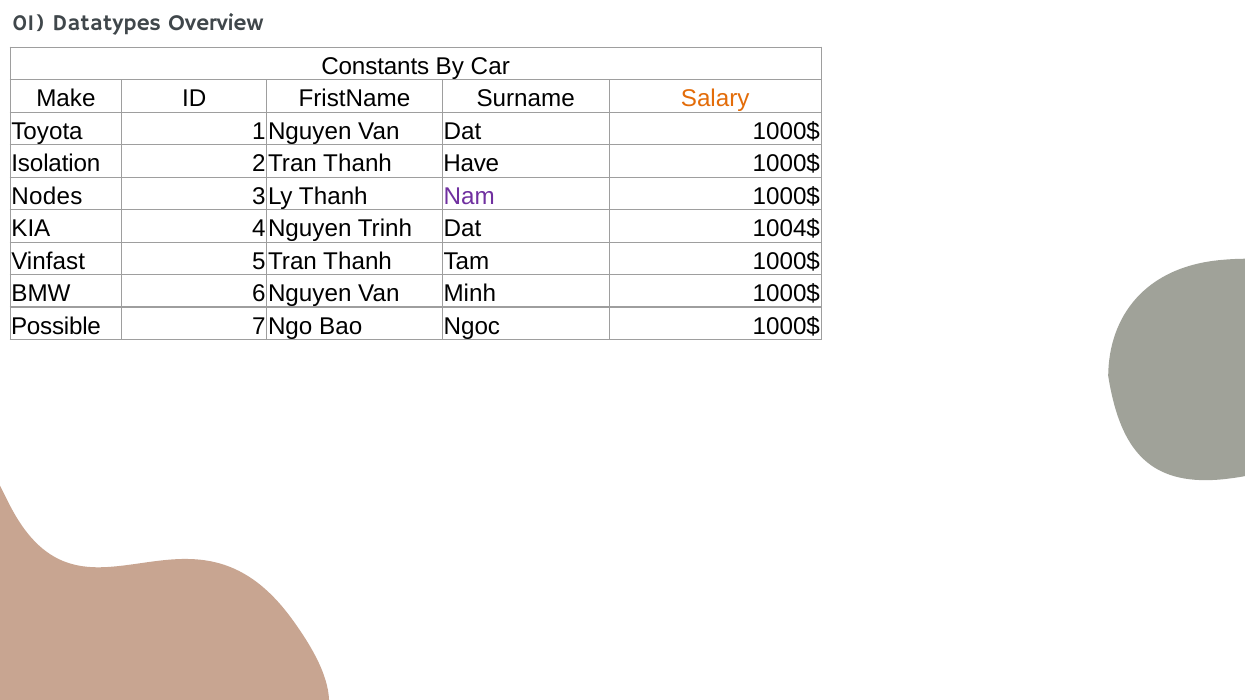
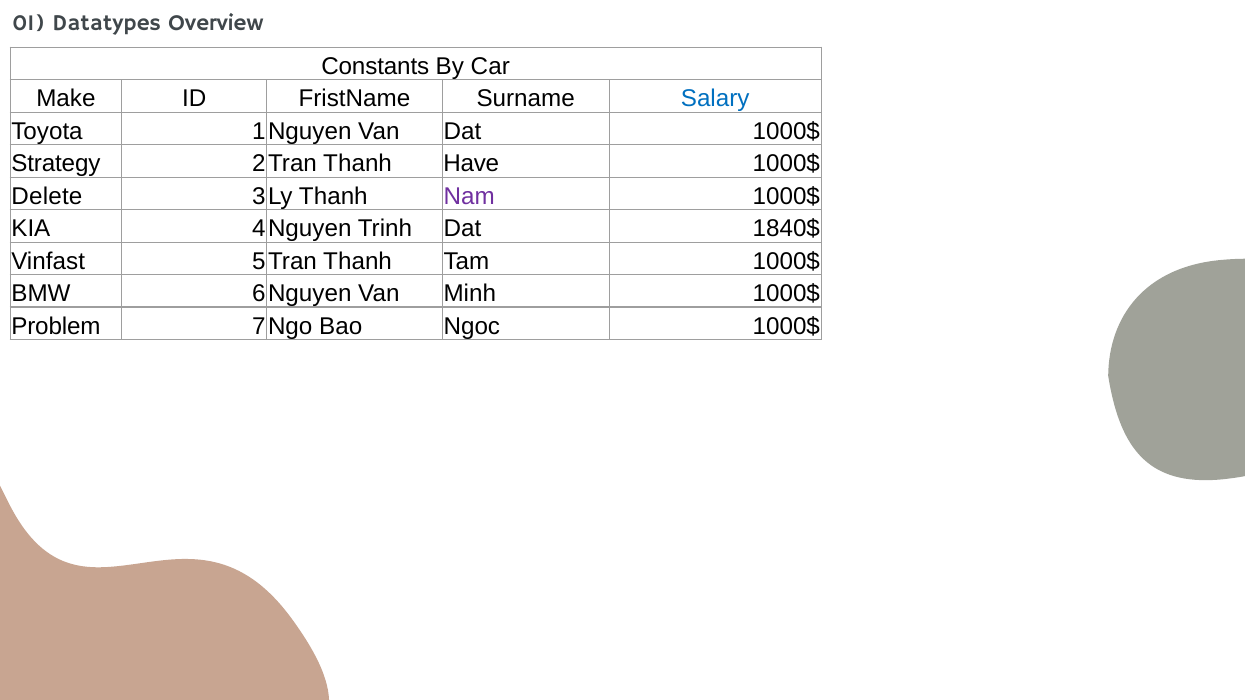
Salary colour: orange -> blue
Isolation: Isolation -> Strategy
Nodes: Nodes -> Delete
1004$: 1004$ -> 1840$
Possible: Possible -> Problem
